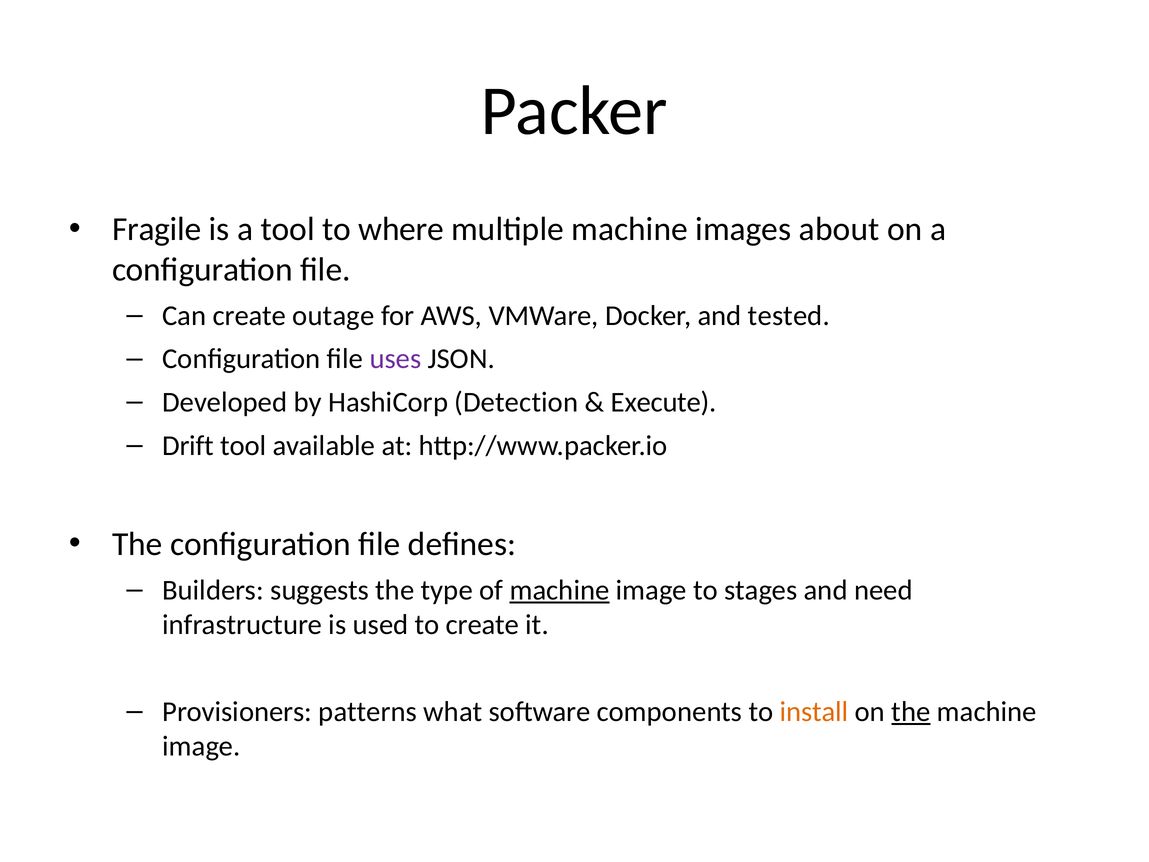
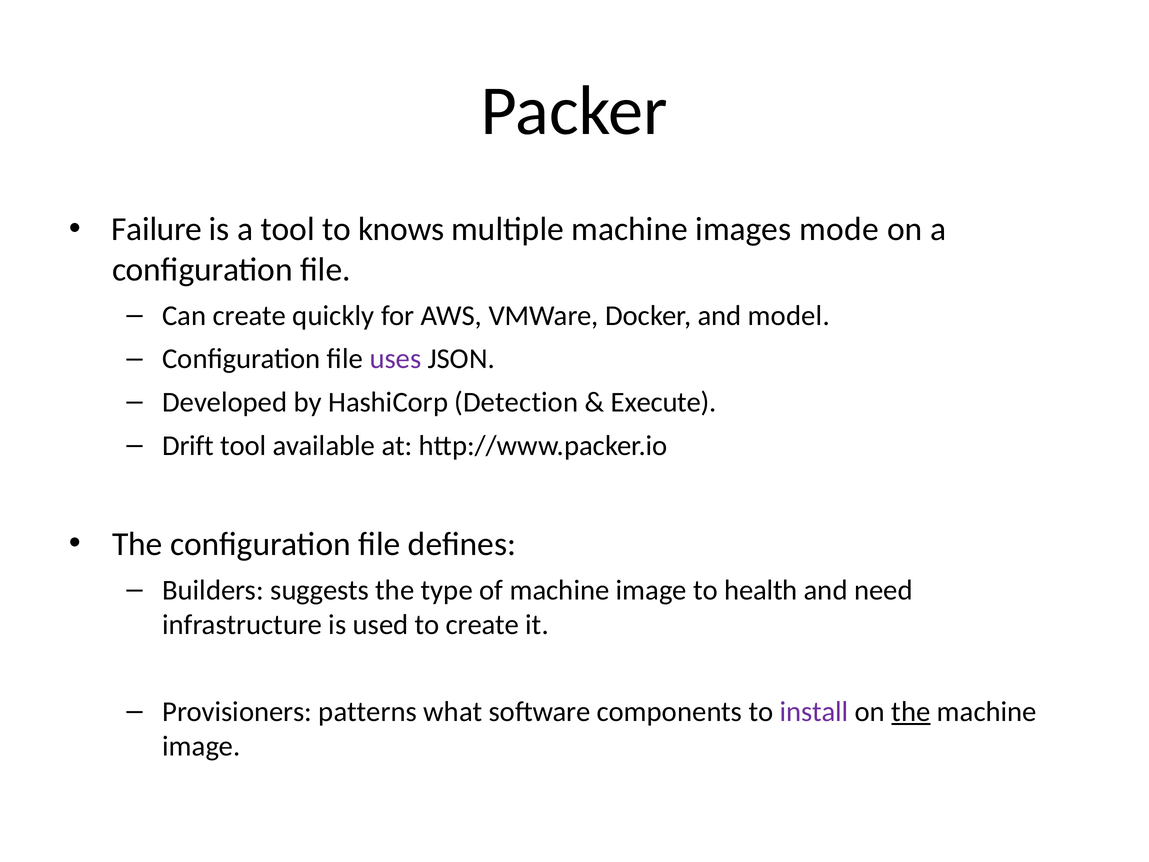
Fragile: Fragile -> Failure
where: where -> knows
about: about -> mode
outage: outage -> quickly
tested: tested -> model
machine at (560, 590) underline: present -> none
stages: stages -> health
install colour: orange -> purple
